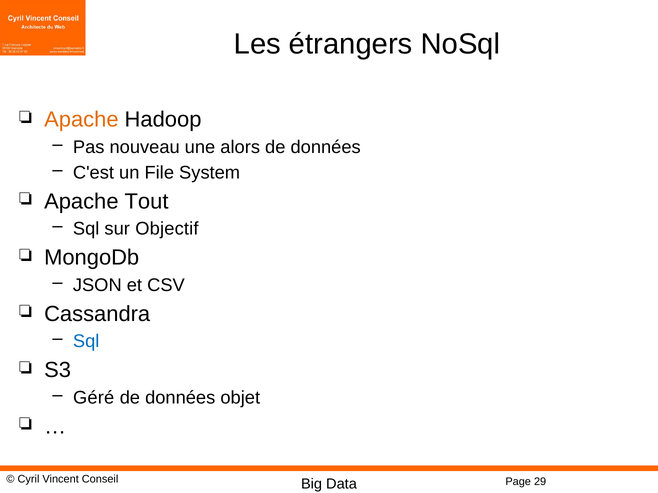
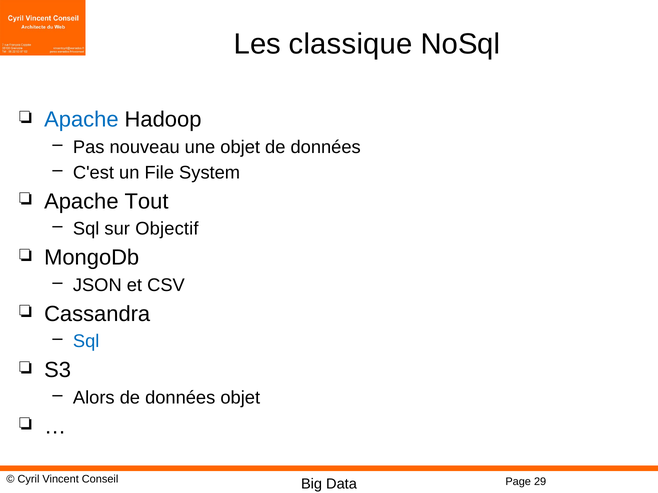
étrangers: étrangers -> classique
Apache at (81, 120) colour: orange -> blue
une alors: alors -> objet
Géré: Géré -> Alors
